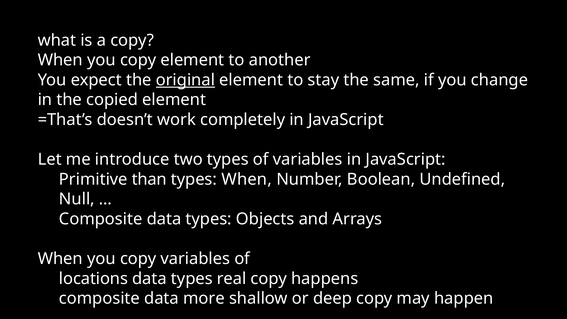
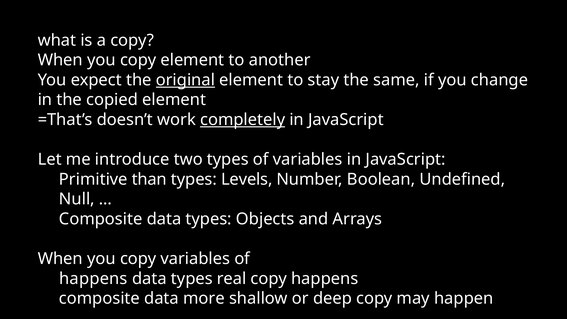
completely underline: none -> present
types When: When -> Levels
locations at (93, 279): locations -> happens
